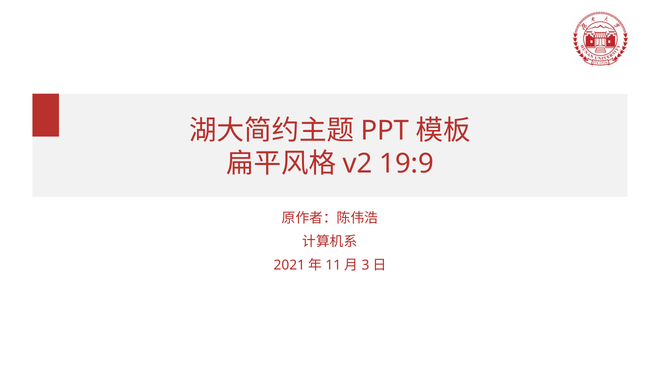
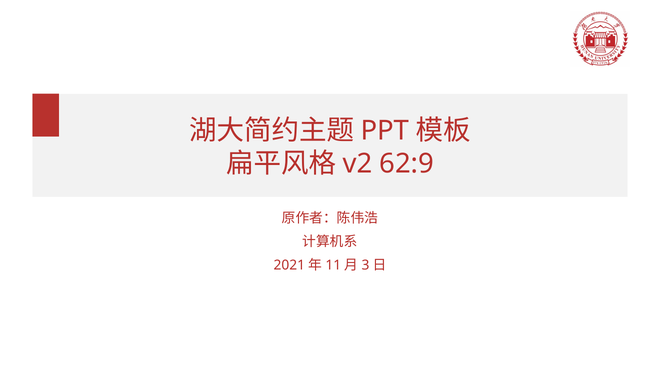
19:9: 19:9 -> 62:9
